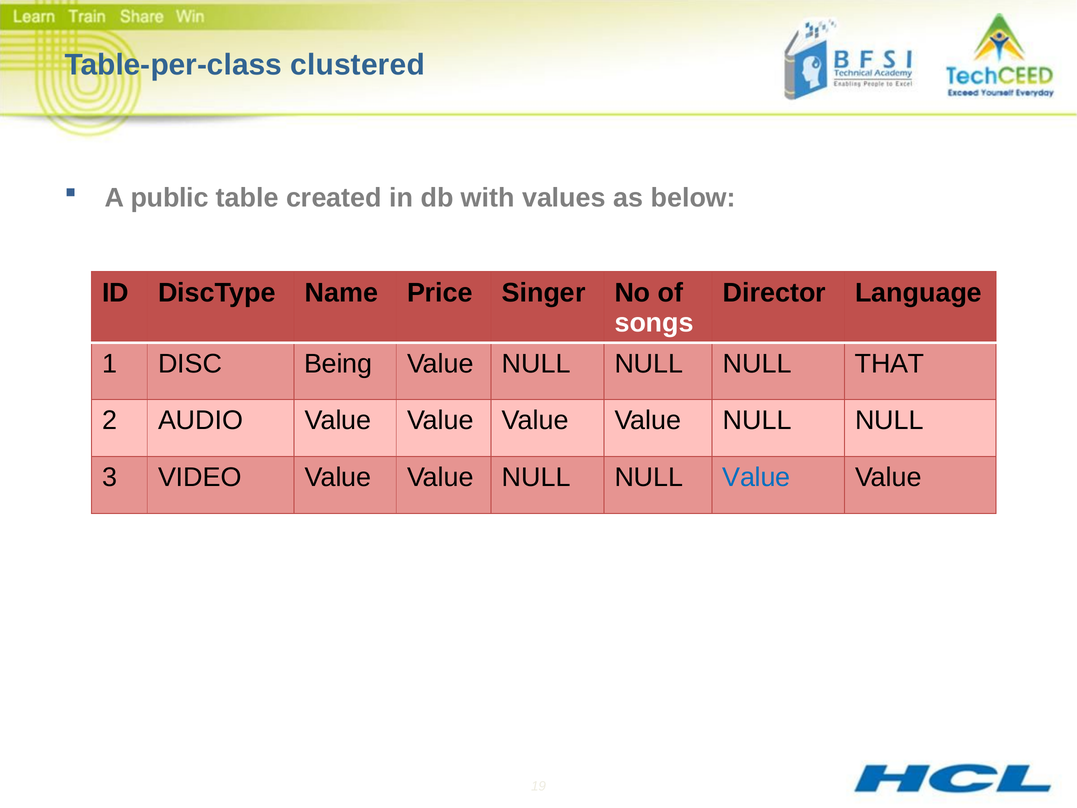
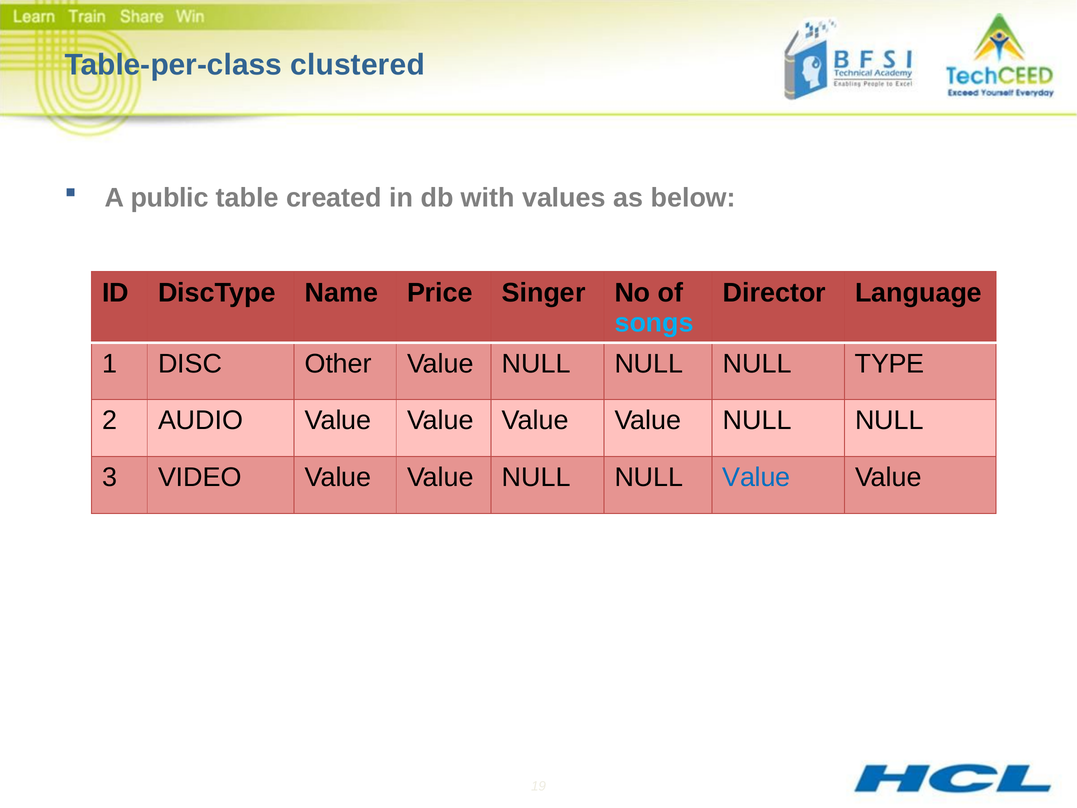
songs colour: white -> light blue
Being: Being -> Other
THAT: THAT -> TYPE
